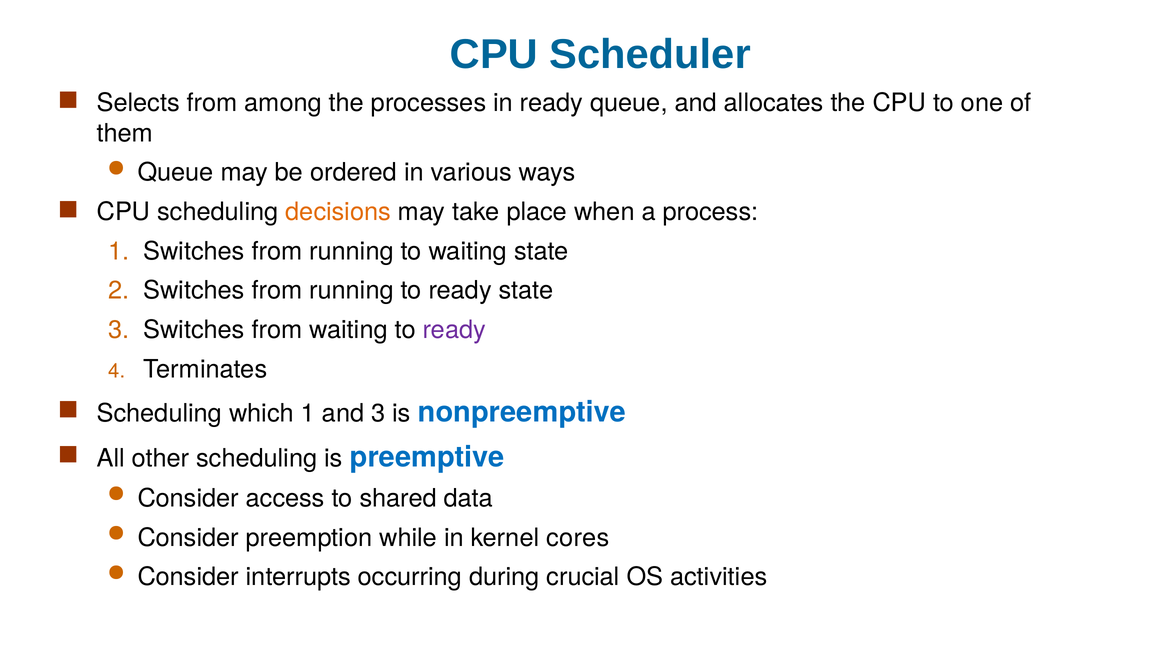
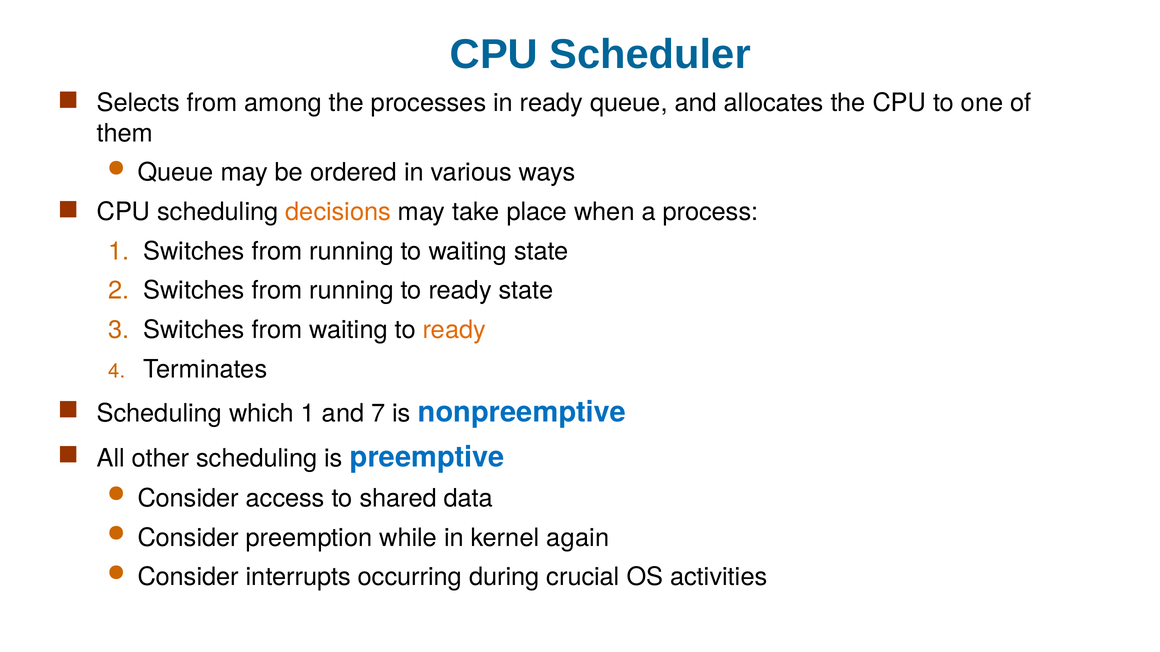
ready at (454, 330) colour: purple -> orange
and 3: 3 -> 7
cores: cores -> again
